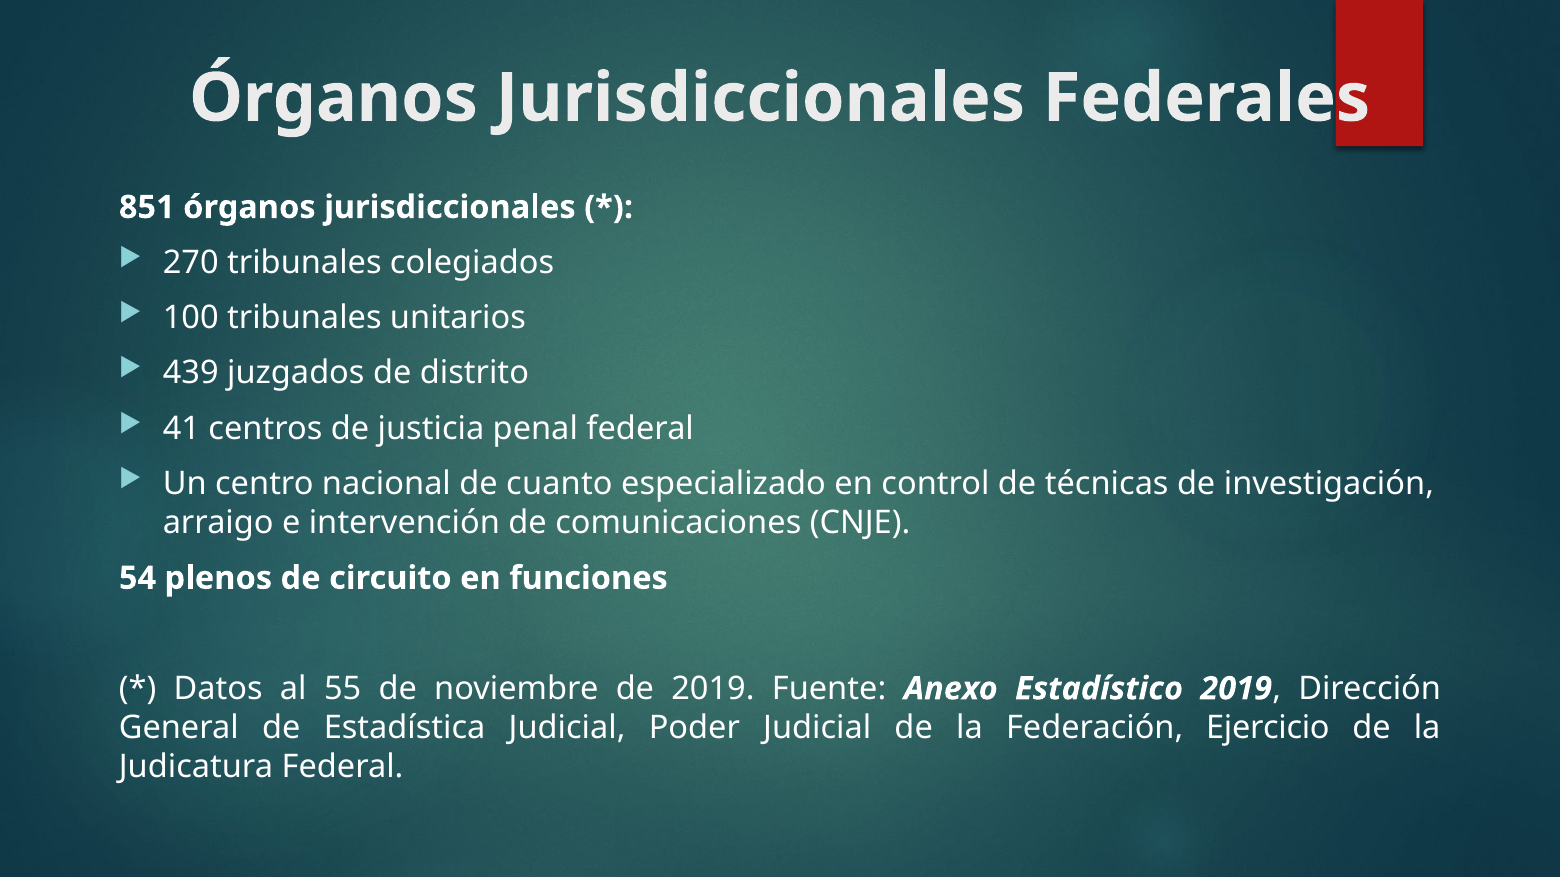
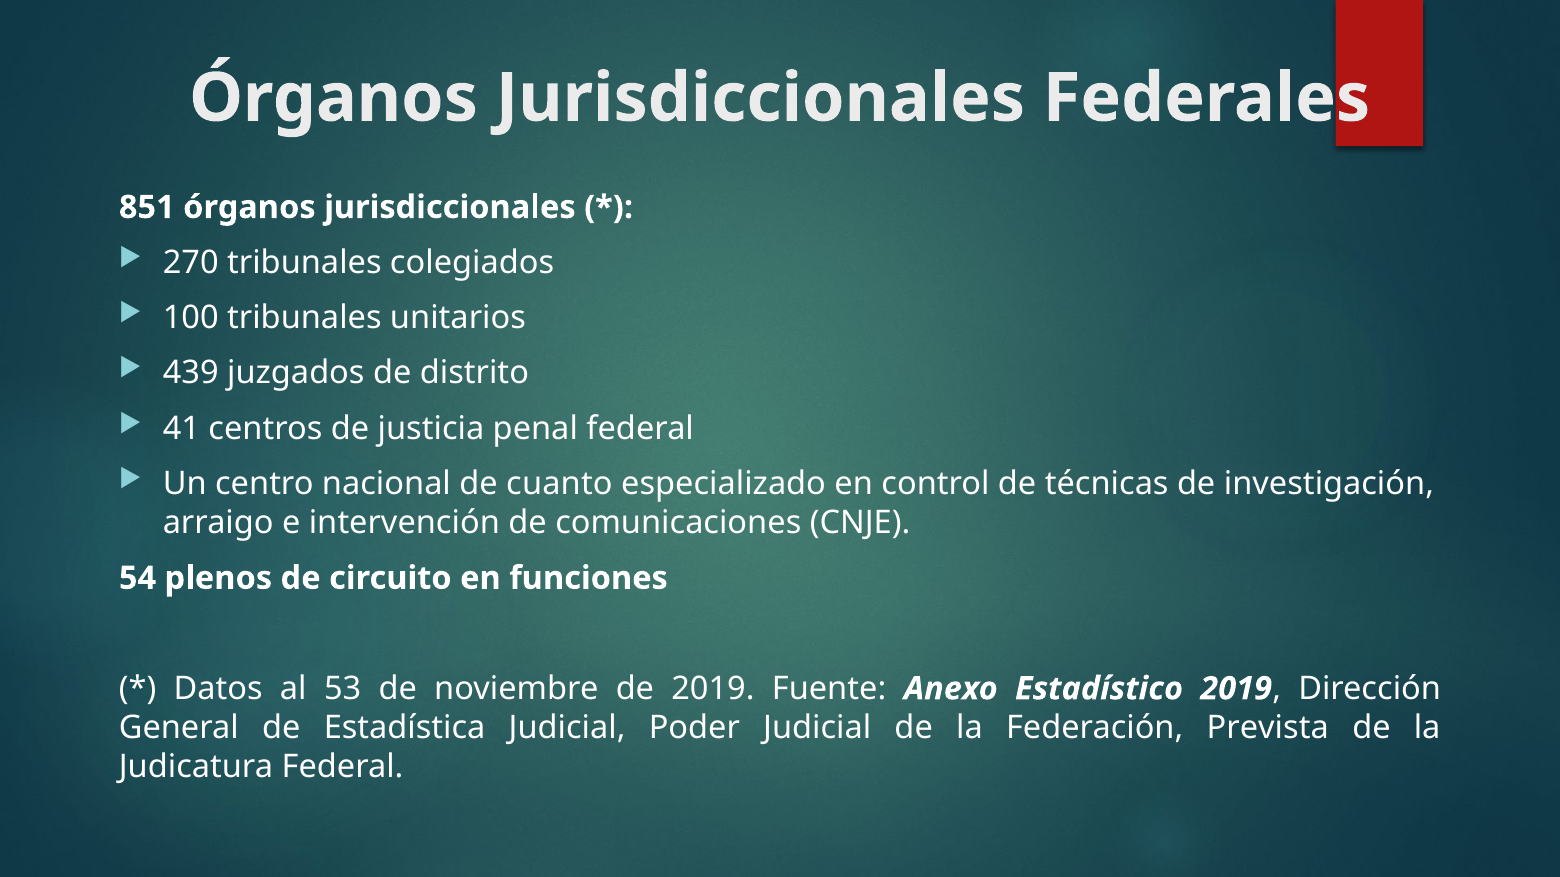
55: 55 -> 53
Ejercicio: Ejercicio -> Prevista
